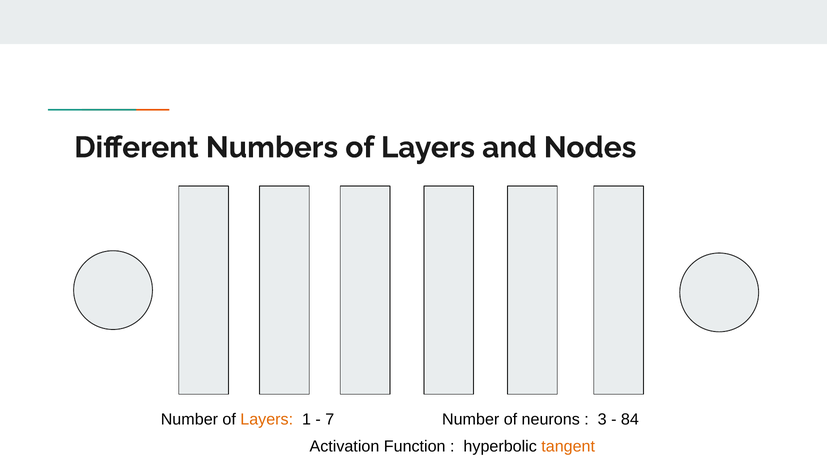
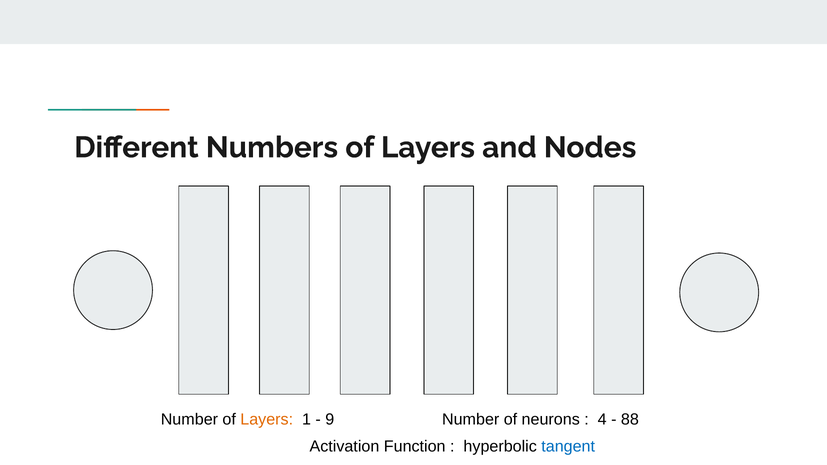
7: 7 -> 9
3: 3 -> 4
84: 84 -> 88
tangent colour: orange -> blue
